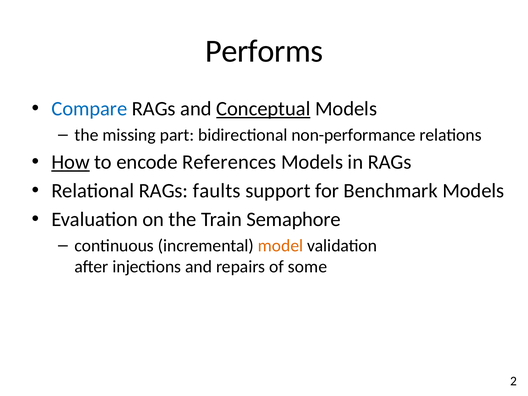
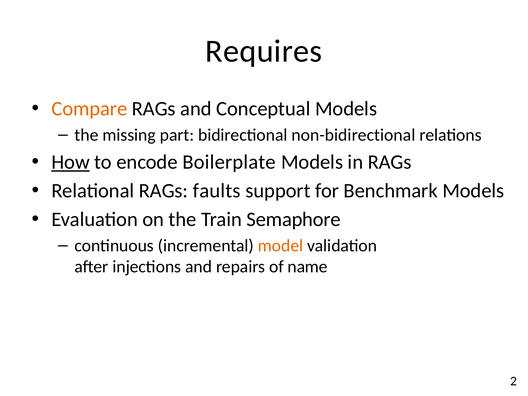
Performs: Performs -> Requires
Compare colour: blue -> orange
Conceptual underline: present -> none
non-performance: non-performance -> non-bidirectional
References: References -> Boilerplate
some: some -> name
